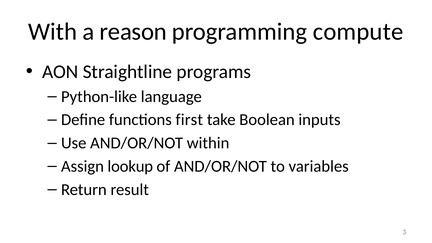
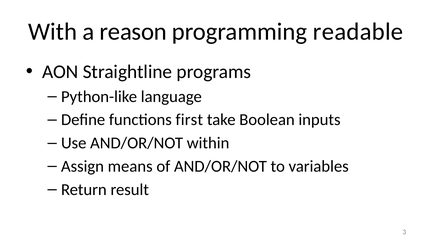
compute: compute -> readable
lookup: lookup -> means
